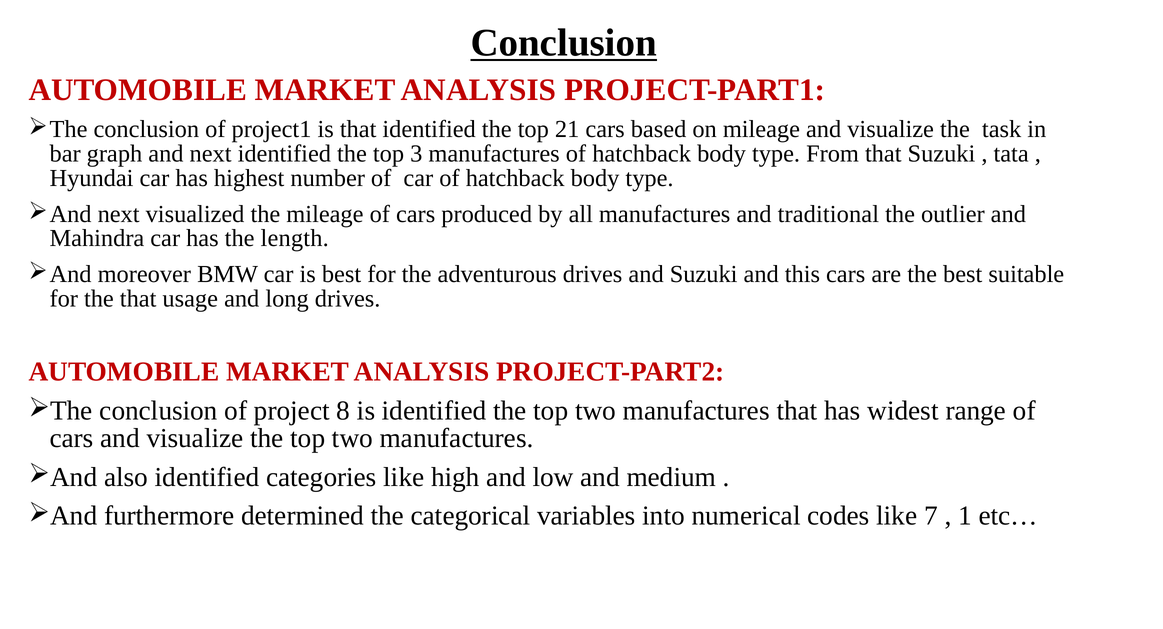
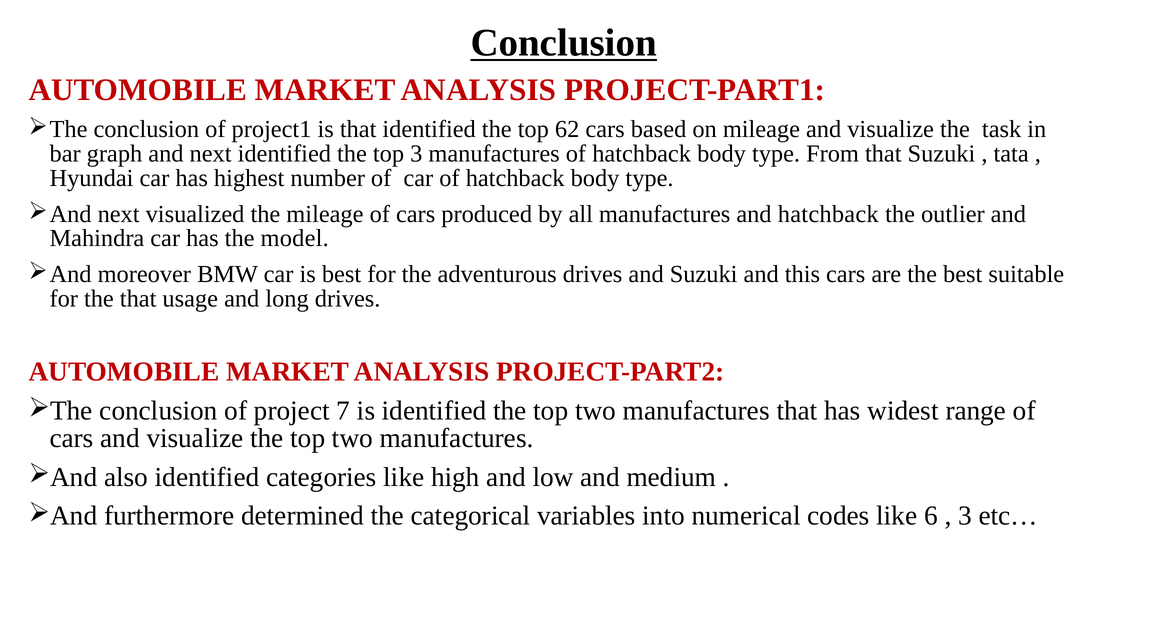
21: 21 -> 62
and traditional: traditional -> hatchback
length: length -> model
8: 8 -> 7
7: 7 -> 6
1 at (965, 516): 1 -> 3
